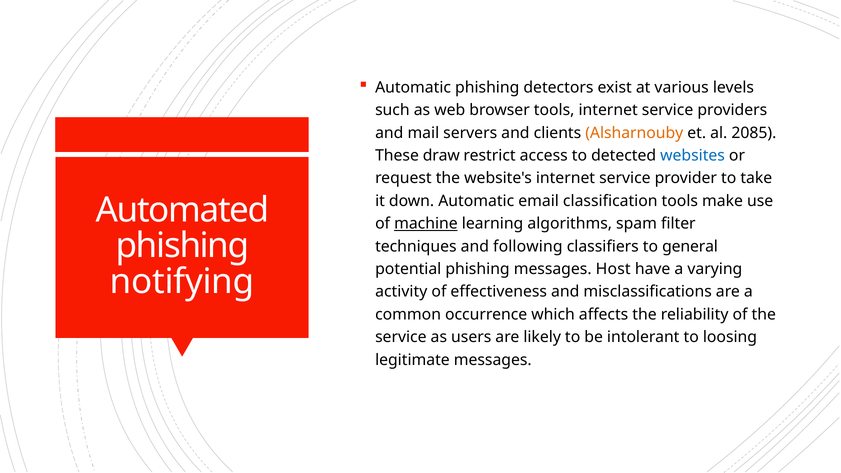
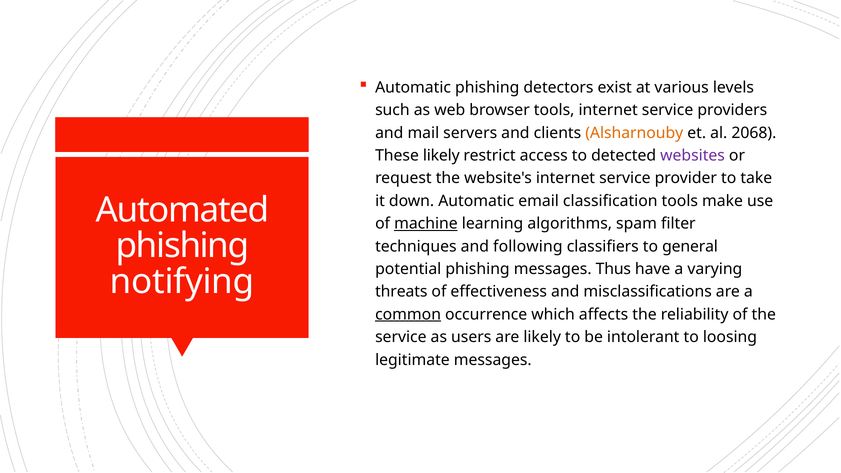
2085: 2085 -> 2068
These draw: draw -> likely
websites colour: blue -> purple
Host: Host -> Thus
activity: activity -> threats
common underline: none -> present
